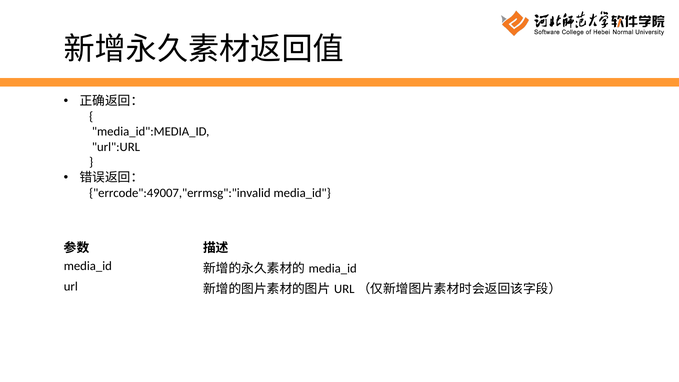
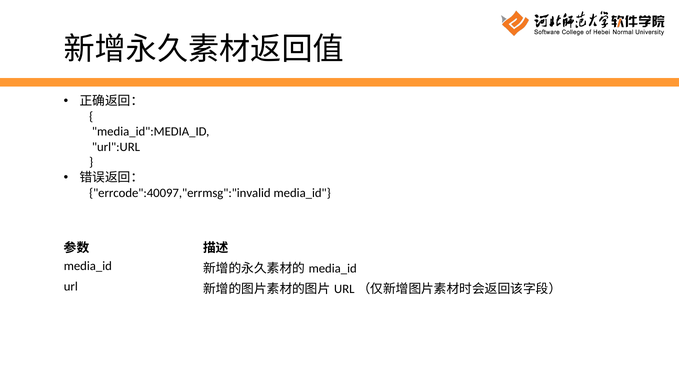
errcode":49007,"errmsg":"invalid: errcode":49007,"errmsg":"invalid -> errcode":40097,"errmsg":"invalid
